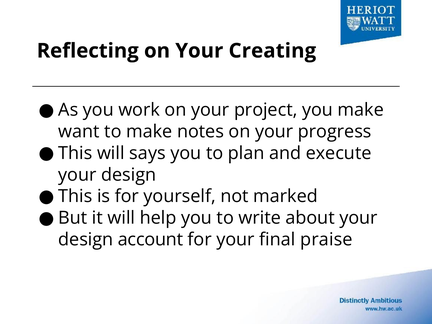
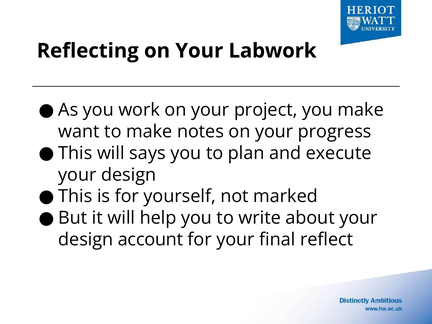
Creating: Creating -> Labwork
praise: praise -> reflect
